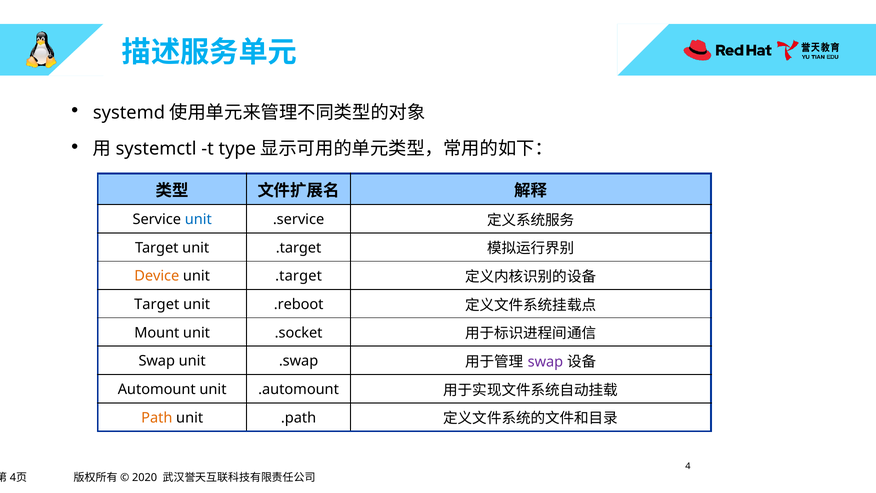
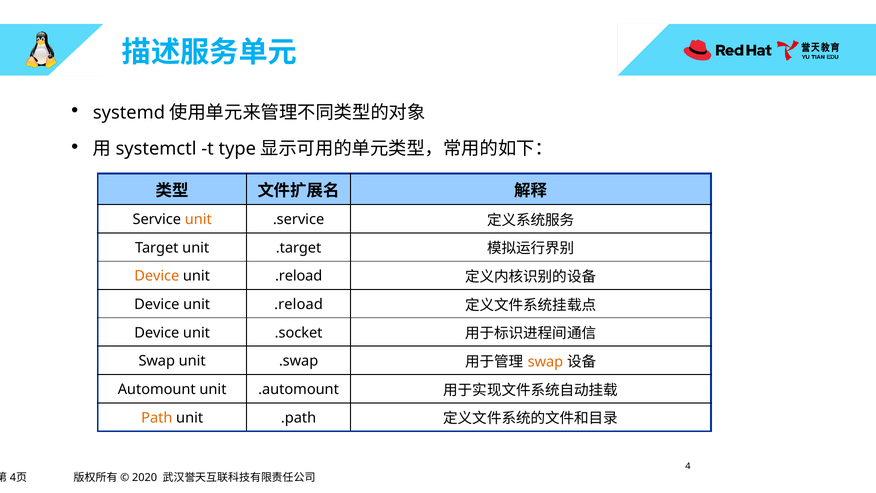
unit at (198, 219) colour: blue -> orange
.target at (299, 276): .target -> .reload
Target at (157, 304): Target -> Device
.reboot at (299, 304): .reboot -> .reload
Mount at (157, 333): Mount -> Device
swap at (545, 362) colour: purple -> orange
